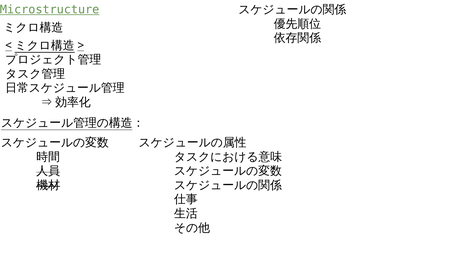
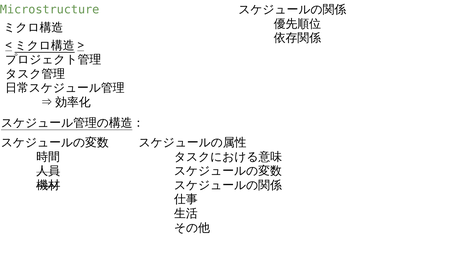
Microstructure underline: present -> none
